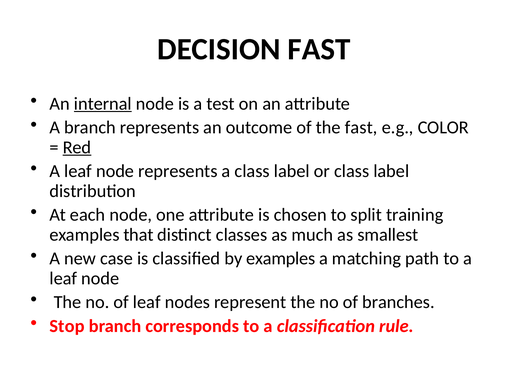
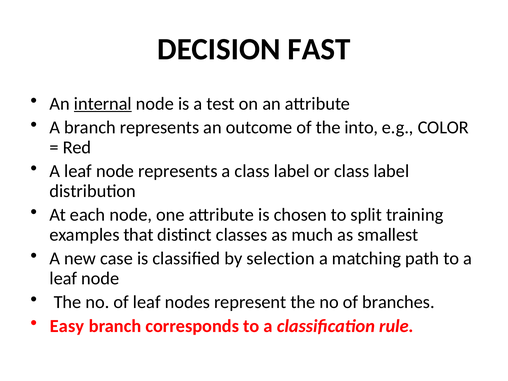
the fast: fast -> into
Red underline: present -> none
by examples: examples -> selection
Stop: Stop -> Easy
